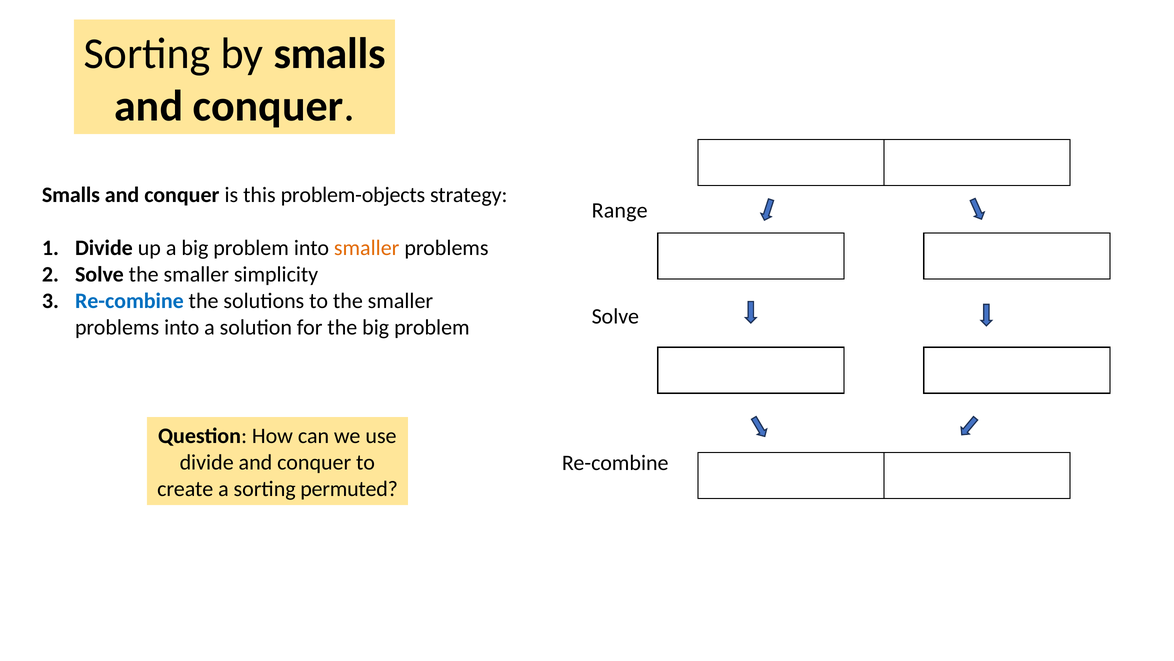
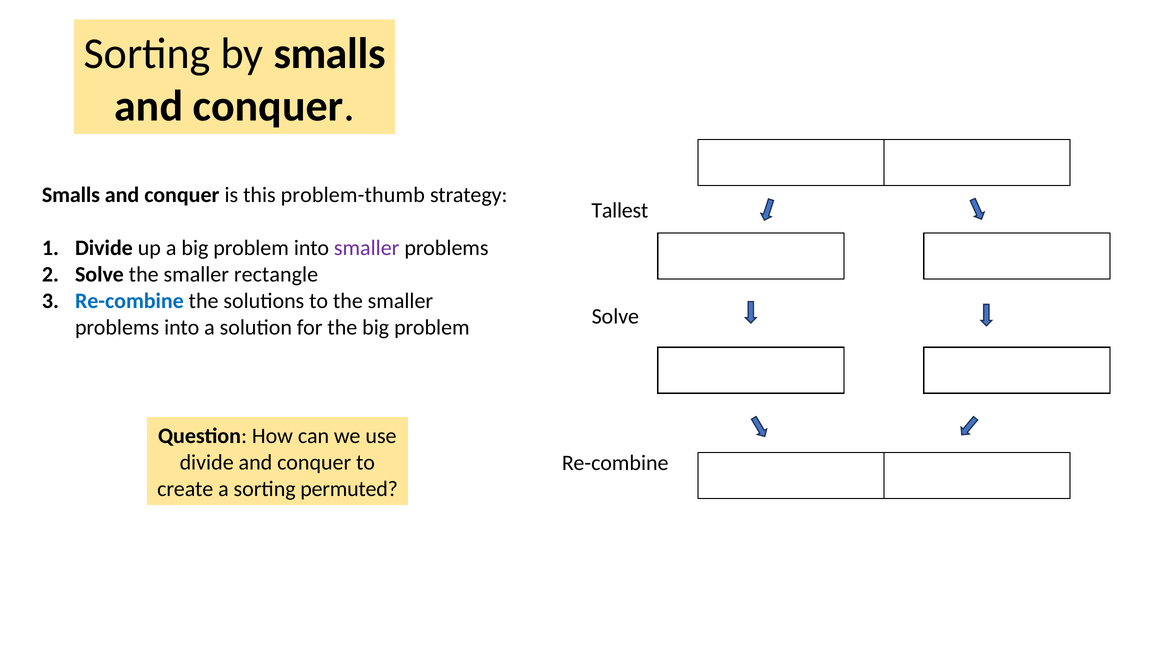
problem-objects: problem-objects -> problem-thumb
Range: Range -> Tallest
smaller at (367, 248) colour: orange -> purple
simplicity: simplicity -> rectangle
